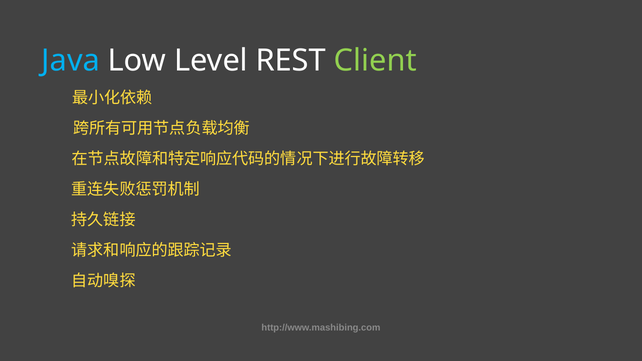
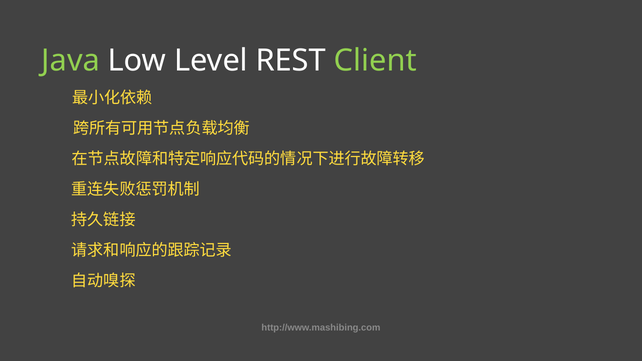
Java colour: light blue -> light green
